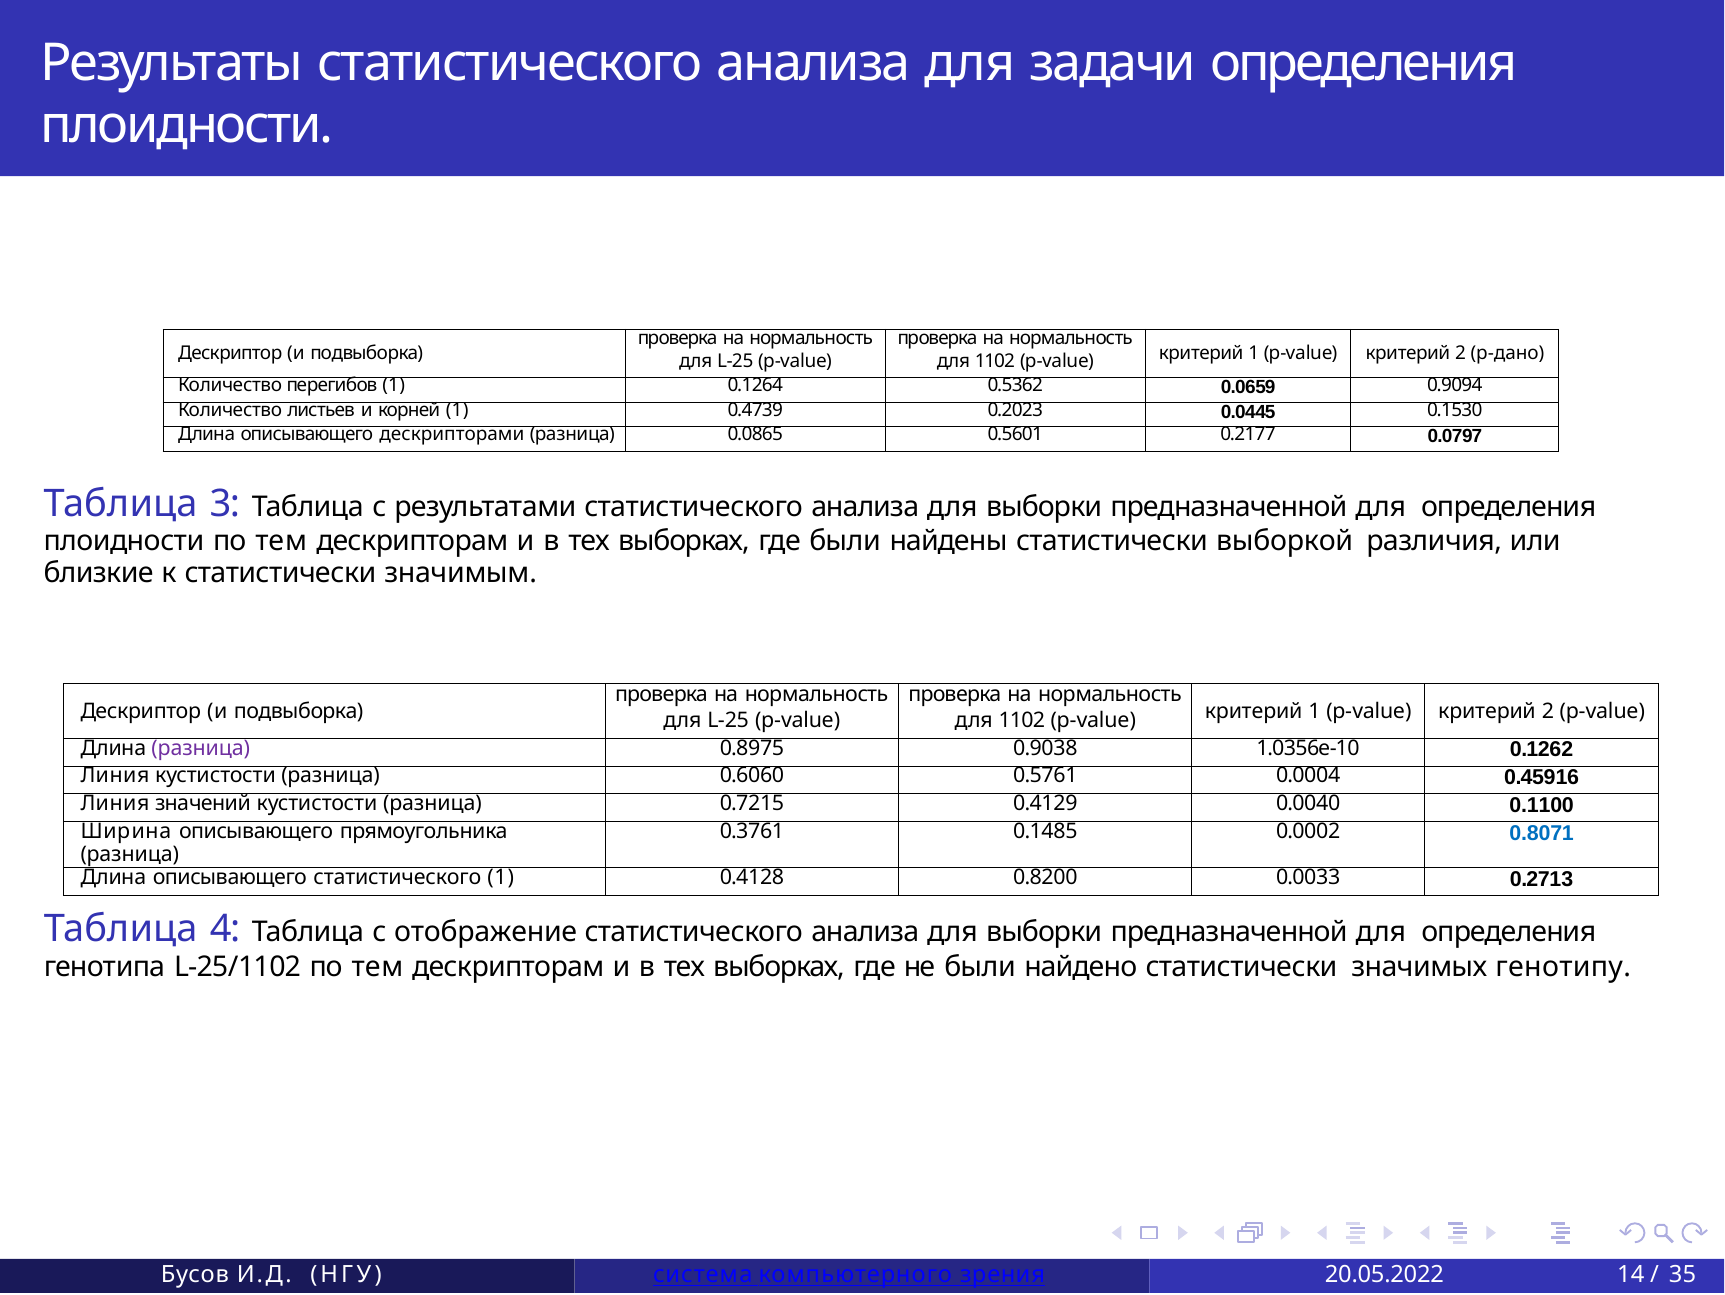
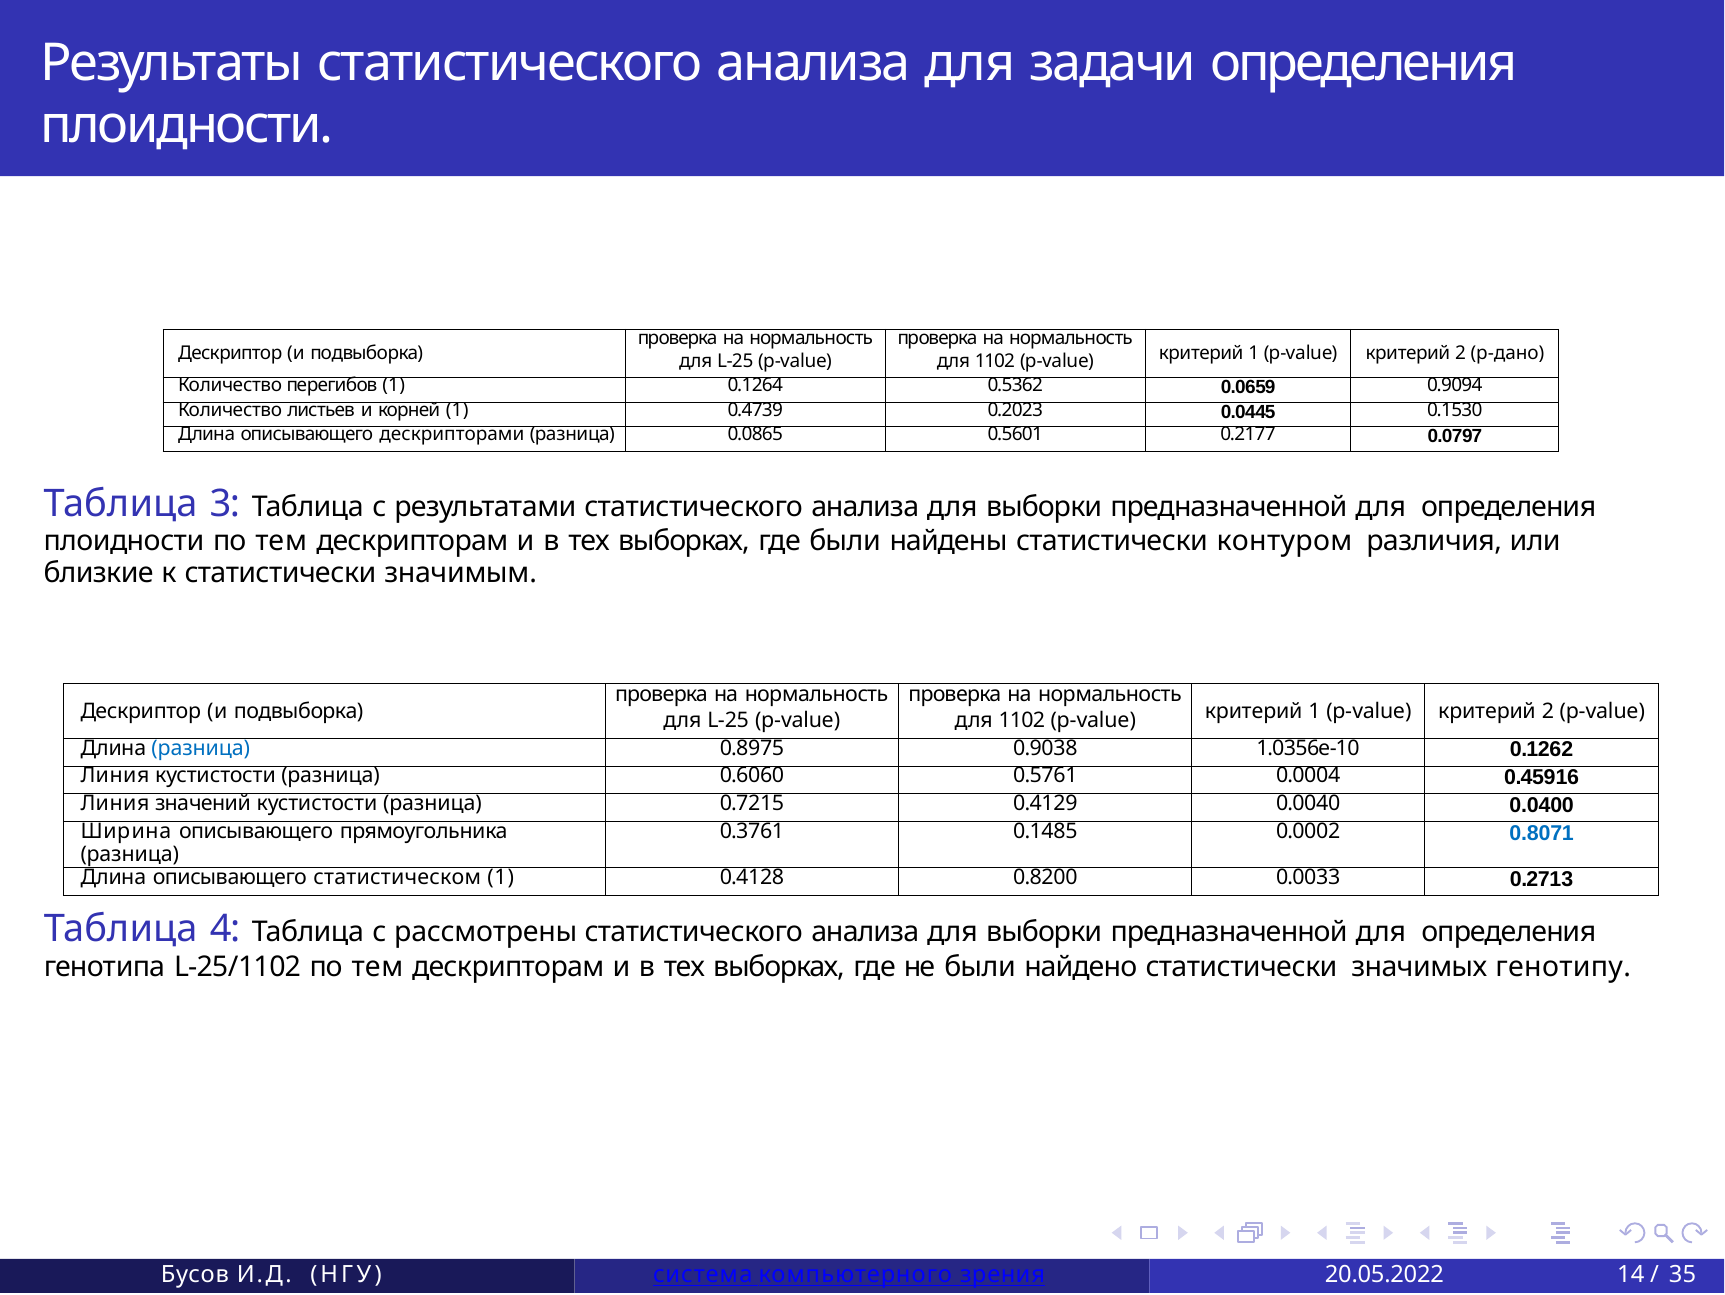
выборкой: выборкой -> контуром
разница at (201, 748) colour: purple -> blue
0.1100: 0.1100 -> 0.0400
описывающего статистического: статистического -> статистическом
отображение: отображение -> рассмотрены
